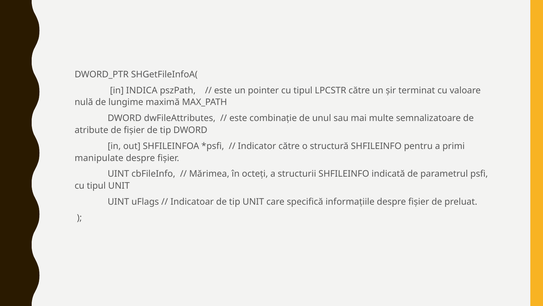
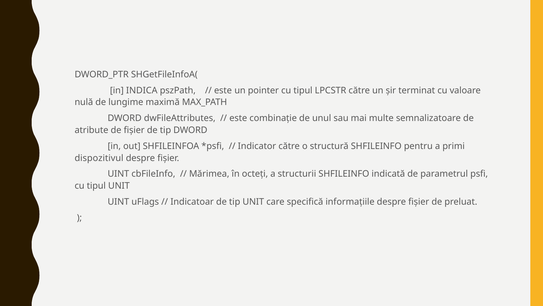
manipulate: manipulate -> dispozitivul
